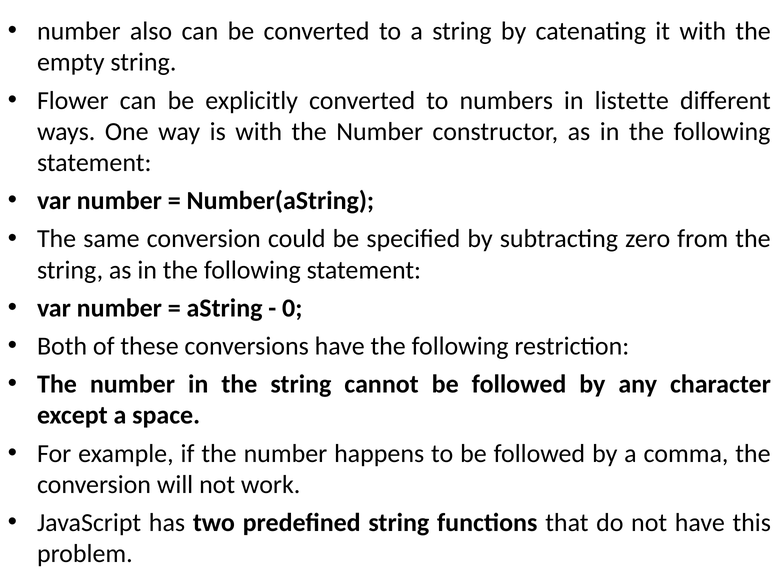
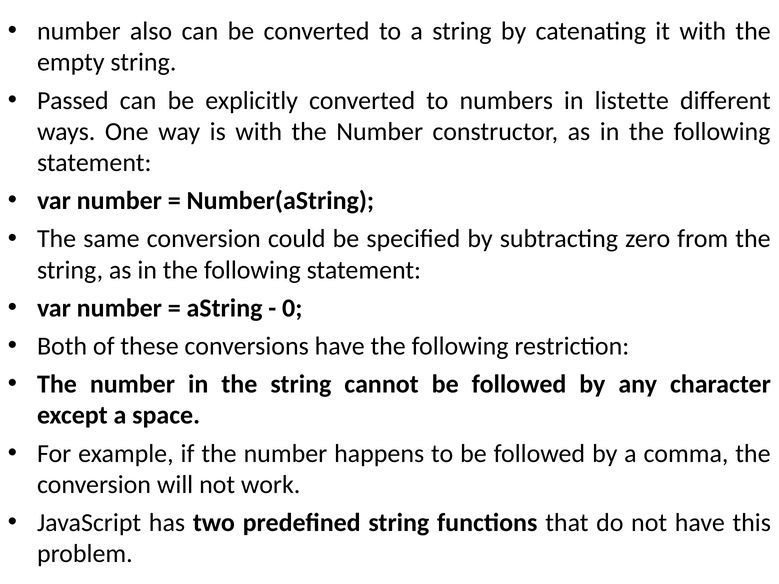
Flower: Flower -> Passed
